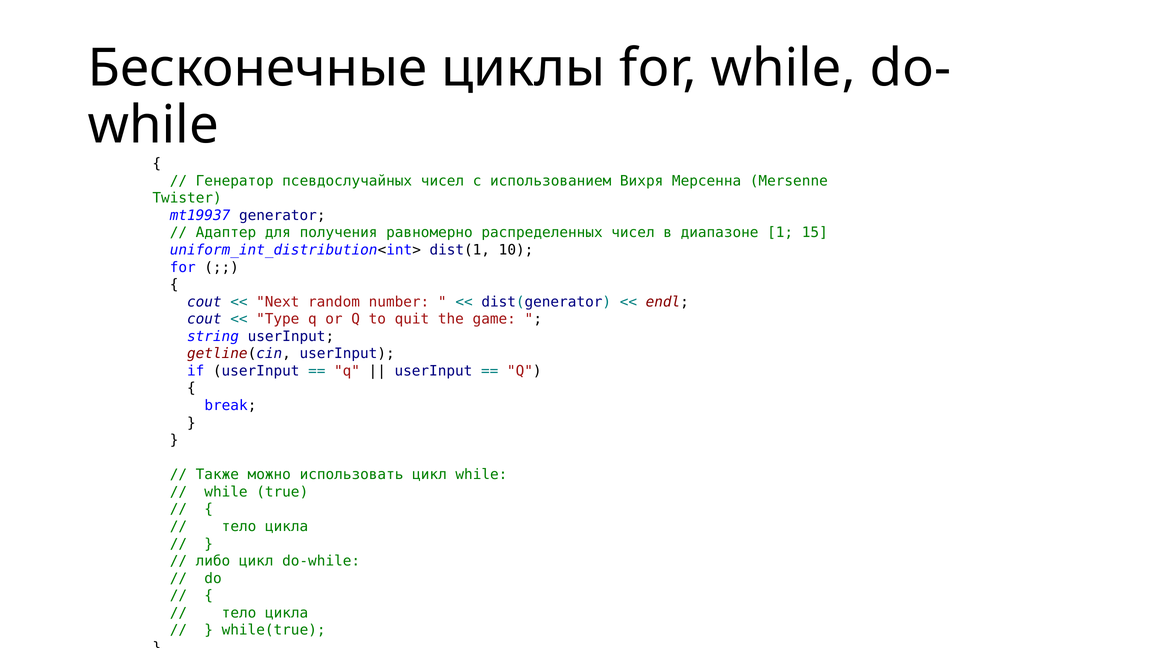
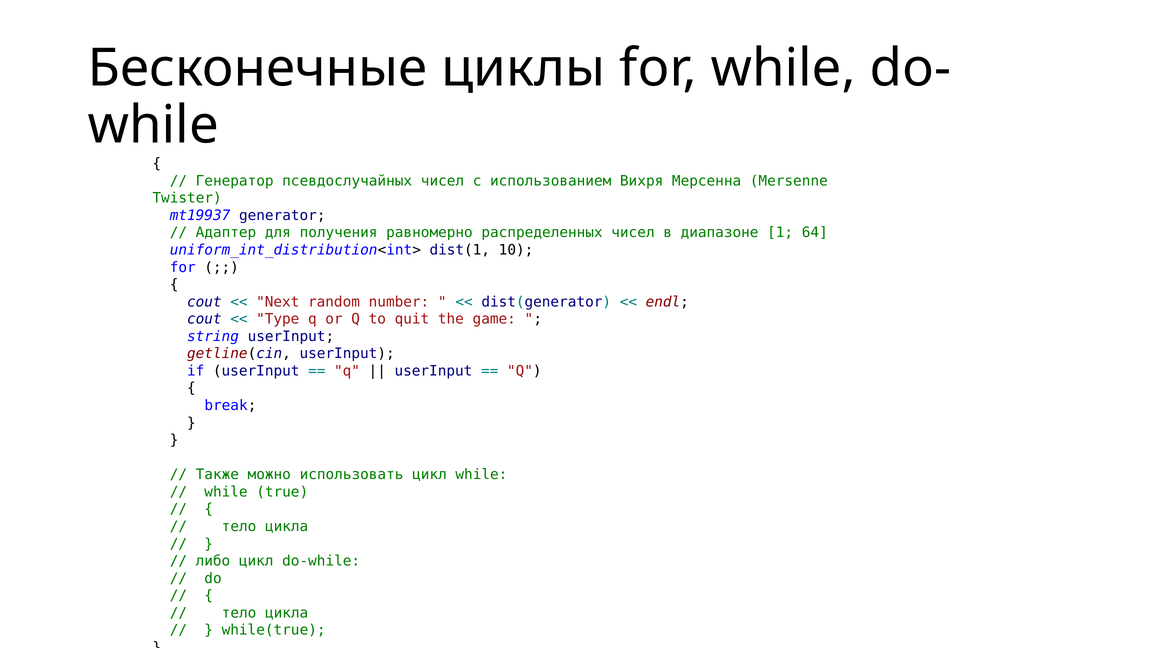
15: 15 -> 64
